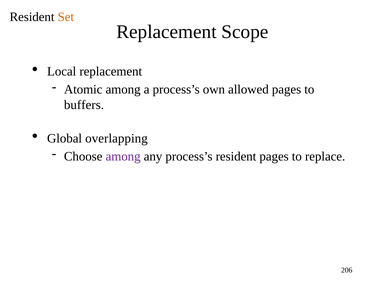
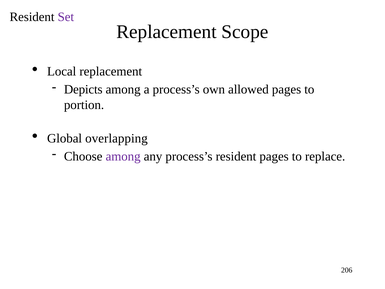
Set colour: orange -> purple
Atomic: Atomic -> Depicts
buffers: buffers -> portion
